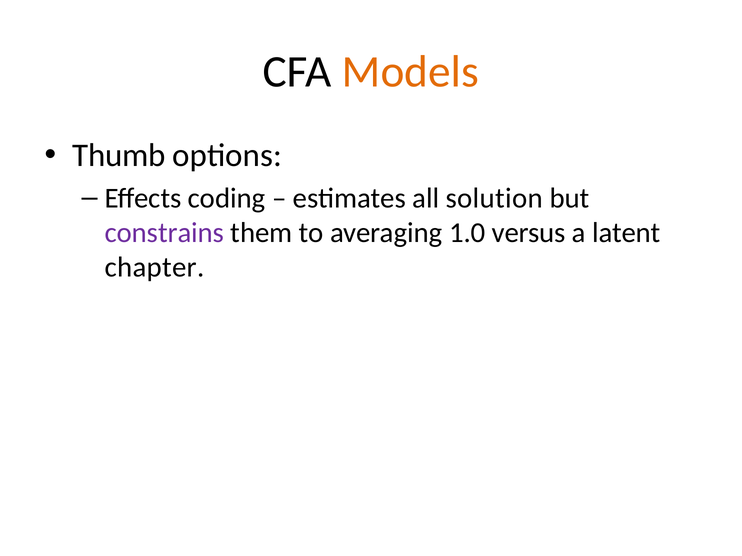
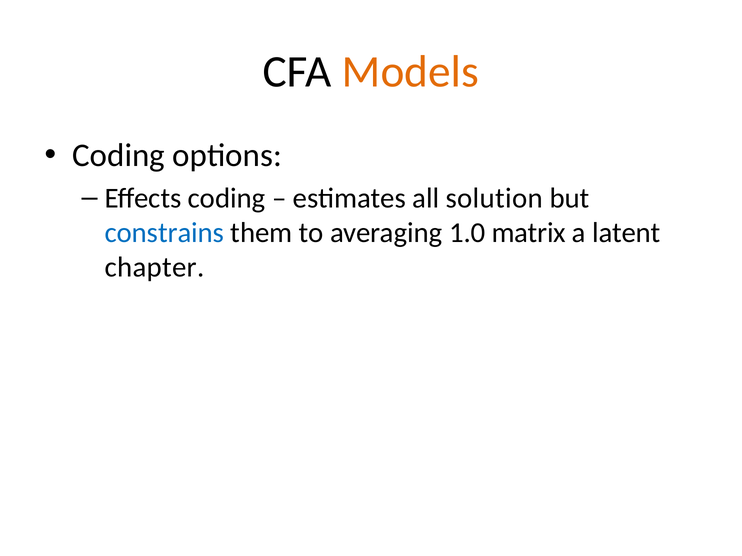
Thumb at (119, 156): Thumb -> Coding
constrains colour: purple -> blue
versus: versus -> matrix
